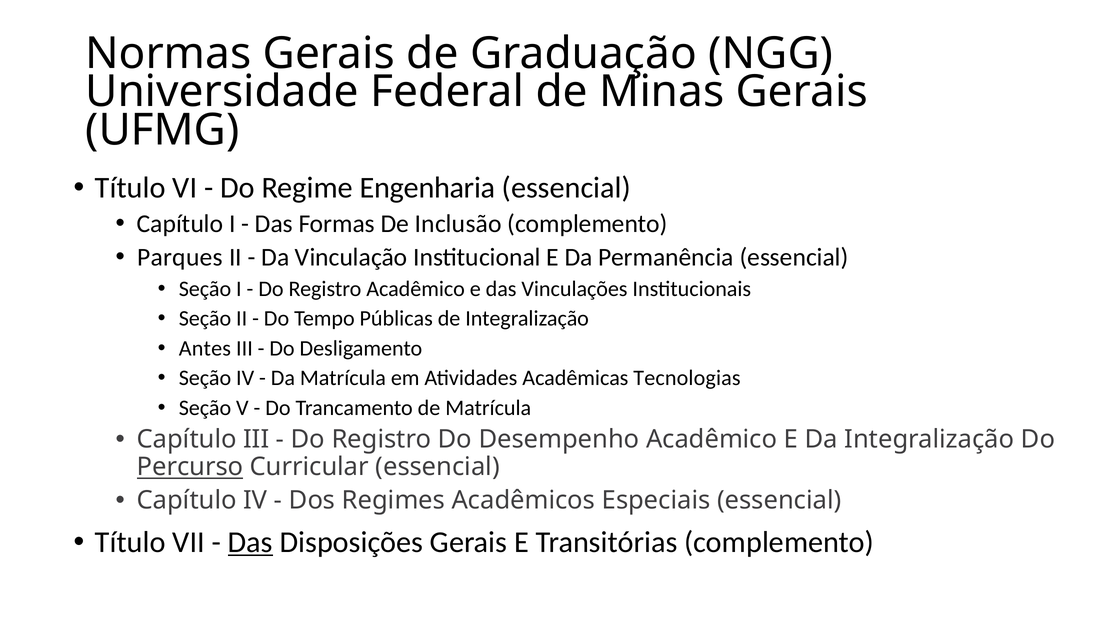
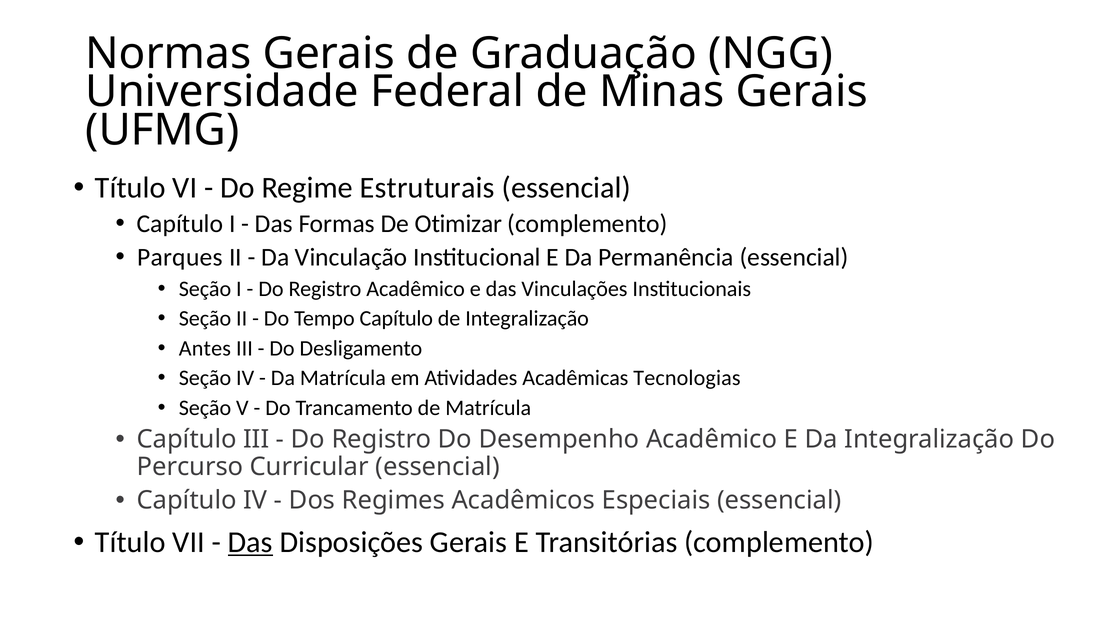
Engenharia: Engenharia -> Estruturais
Inclusão: Inclusão -> Otimizar
Tempo Públicas: Públicas -> Capítulo
Percurso underline: present -> none
